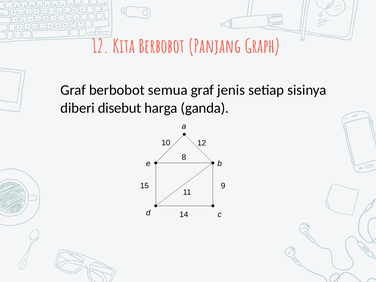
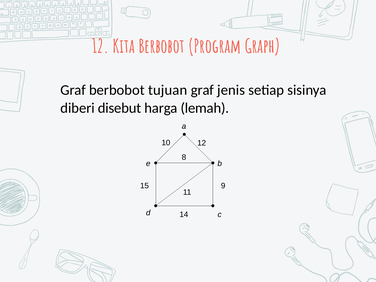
Panjang: Panjang -> Program
semua: semua -> tujuan
ganda: ganda -> lemah
